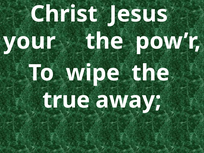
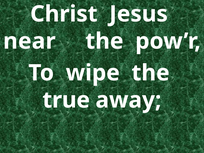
your: your -> near
